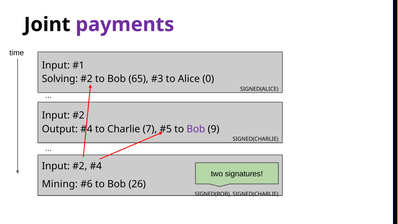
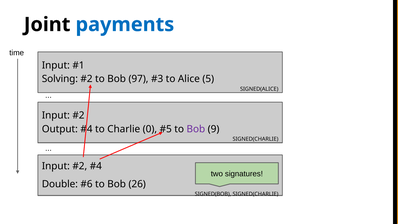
payments colour: purple -> blue
65: 65 -> 97
0: 0 -> 5
7: 7 -> 0
Mining: Mining -> Double
